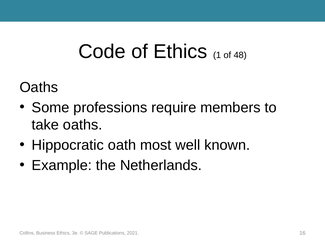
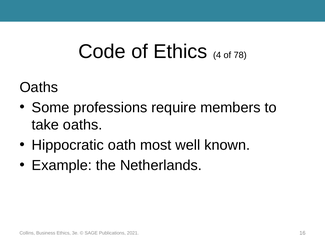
1: 1 -> 4
48: 48 -> 78
